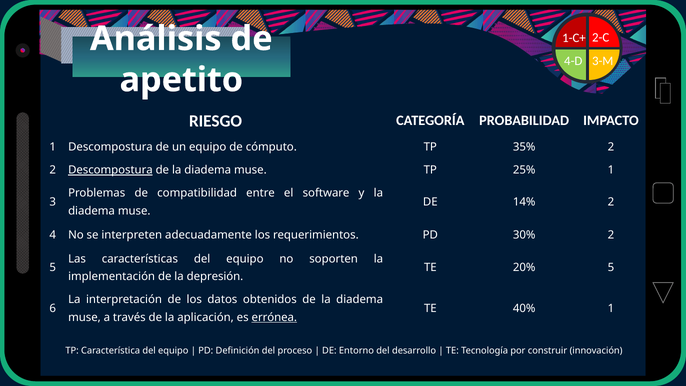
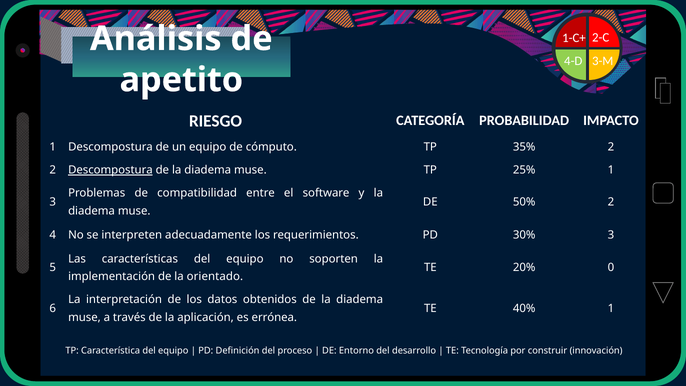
14%: 14% -> 50%
30% 2: 2 -> 3
20% 5: 5 -> 0
depresión: depresión -> orientado
errónea underline: present -> none
